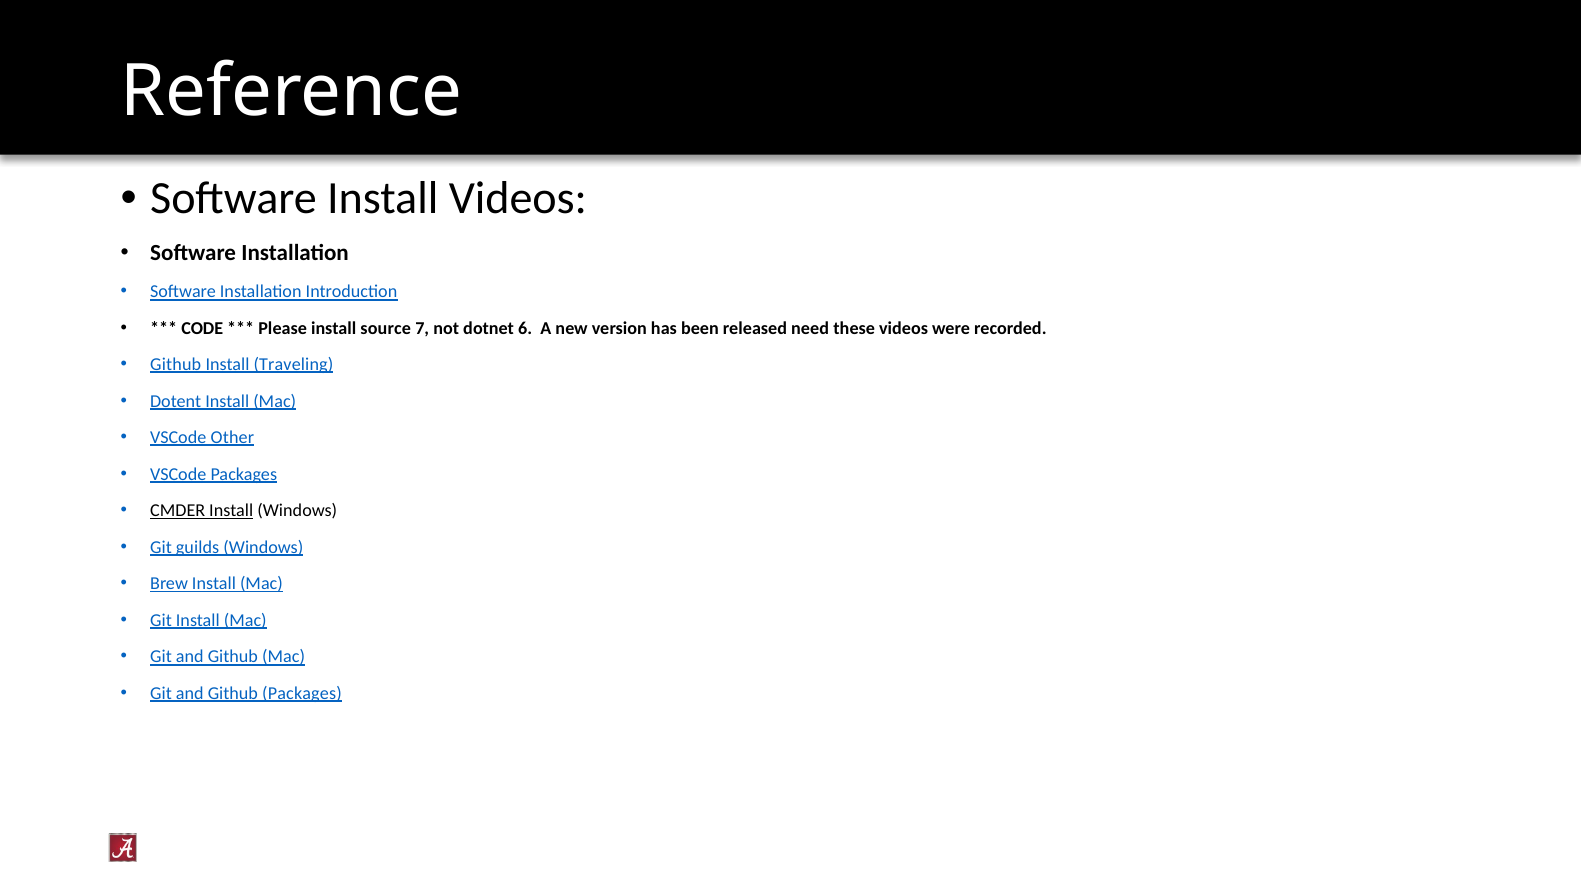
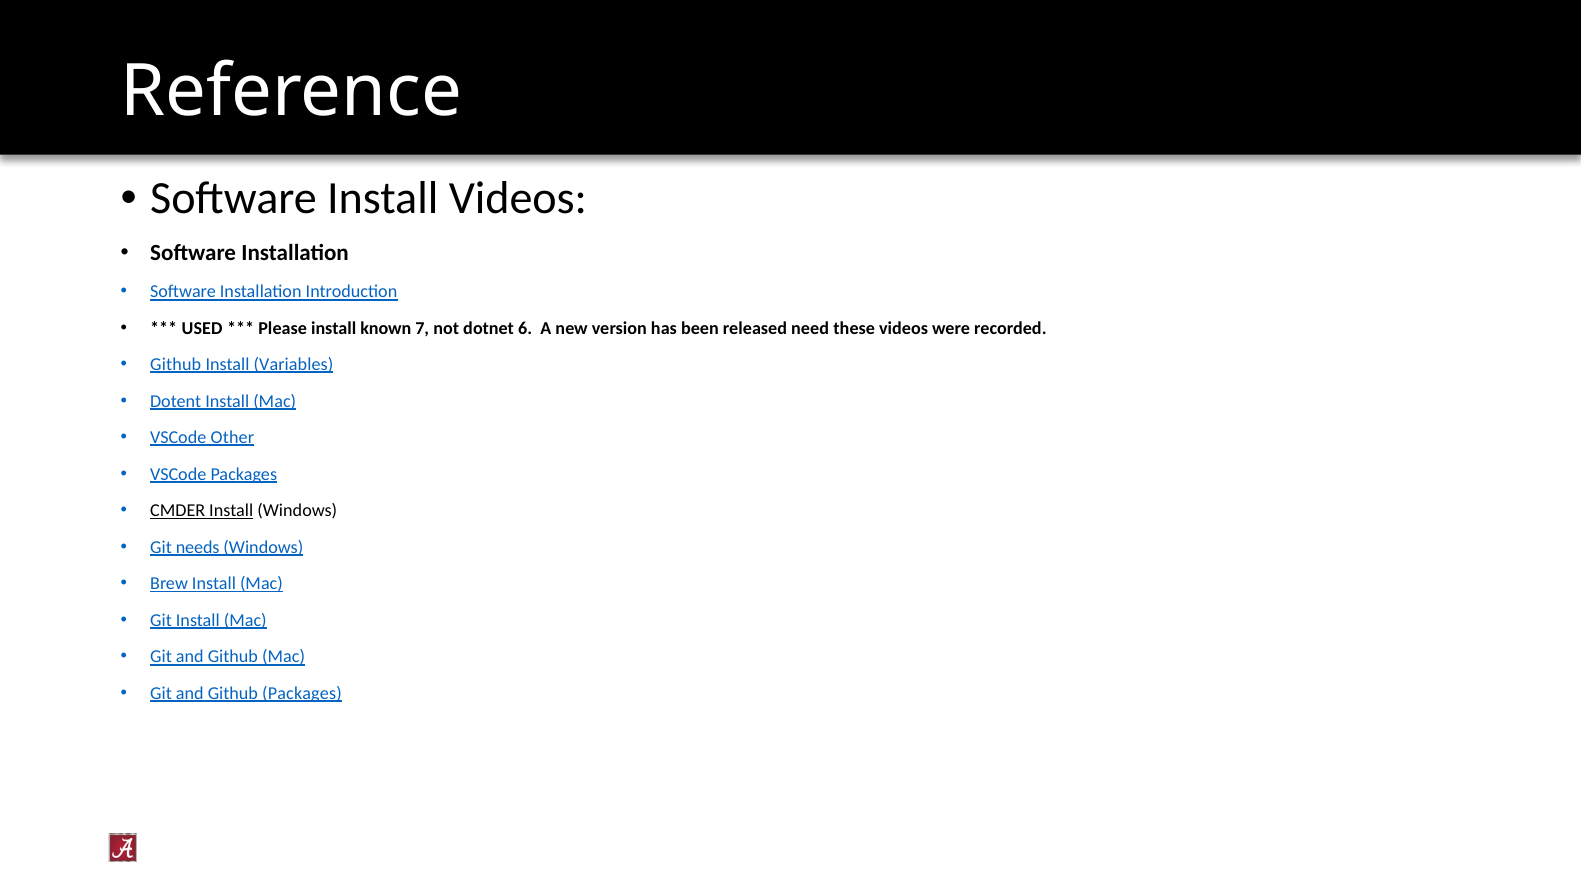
CODE: CODE -> USED
source: source -> known
Traveling: Traveling -> Variables
guilds: guilds -> needs
